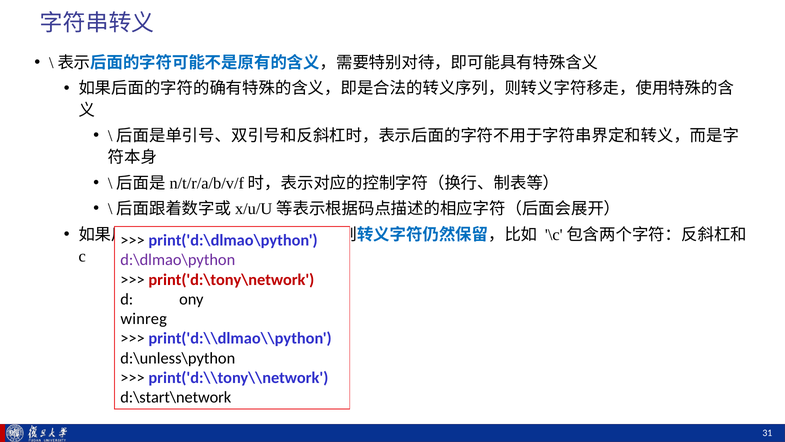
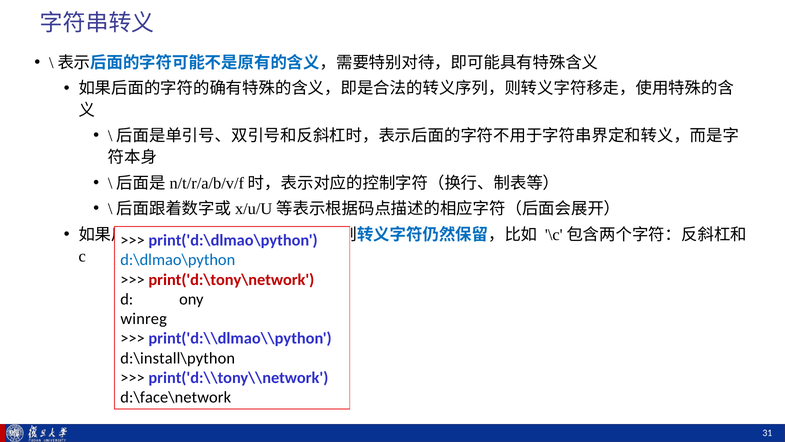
d:\dlmao\python colour: purple -> blue
d:\unless\python: d:\unless\python -> d:\install\python
d:\start\network: d:\start\network -> d:\face\network
